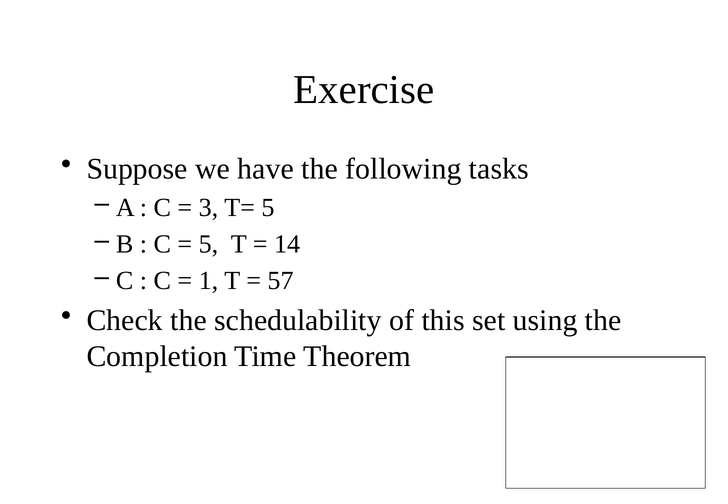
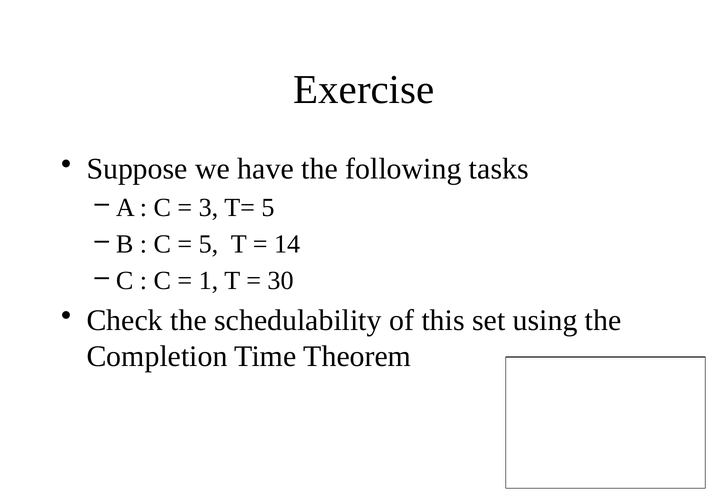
57: 57 -> 30
